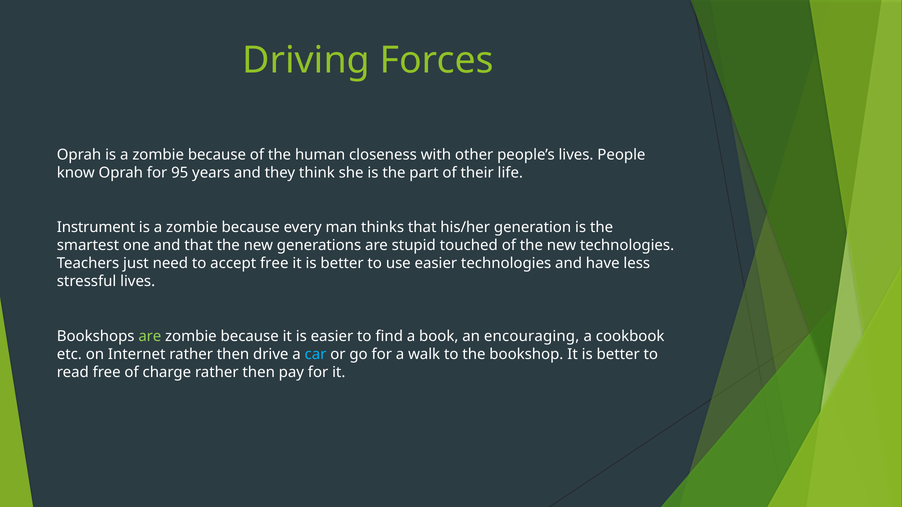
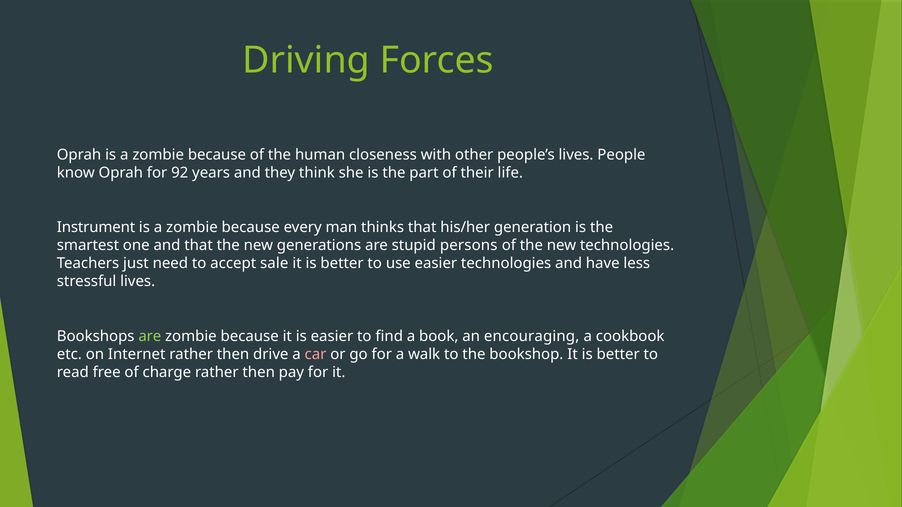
95: 95 -> 92
touched: touched -> persons
accept free: free -> sale
car colour: light blue -> pink
